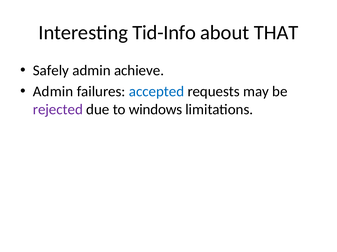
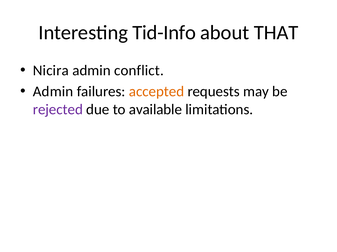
Safely: Safely -> Nicira
achieve: achieve -> conflict
accepted colour: blue -> orange
windows: windows -> available
